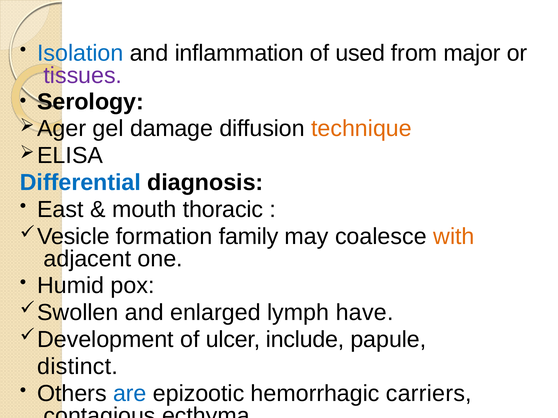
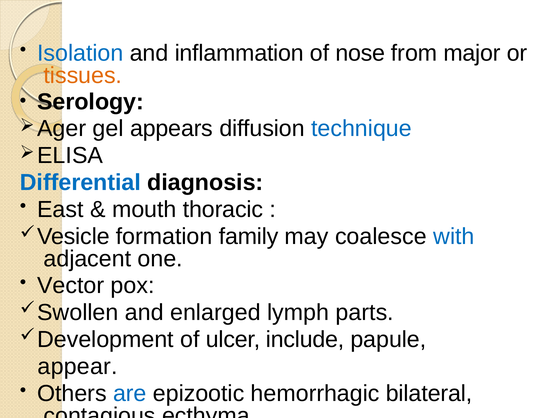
used: used -> nose
tissues colour: purple -> orange
damage: damage -> appears
technique colour: orange -> blue
with colour: orange -> blue
Humid: Humid -> Vector
have: have -> parts
distinct: distinct -> appear
carriers: carriers -> bilateral
